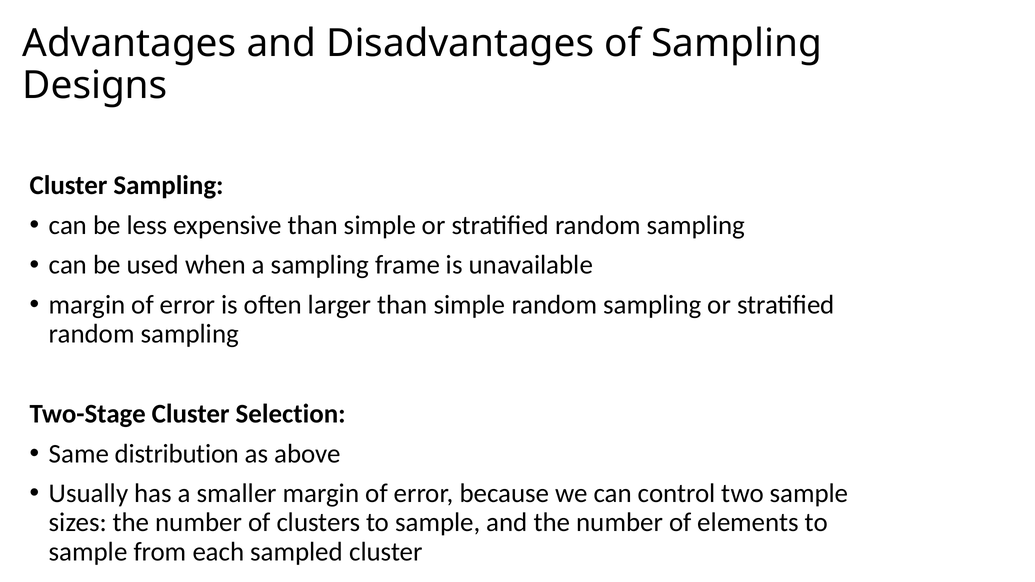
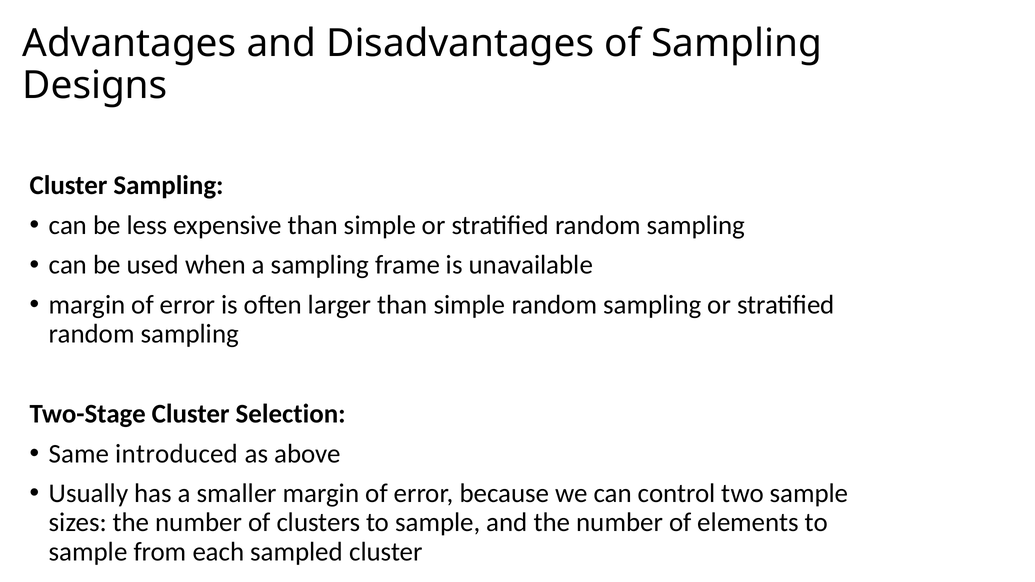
distribution: distribution -> introduced
